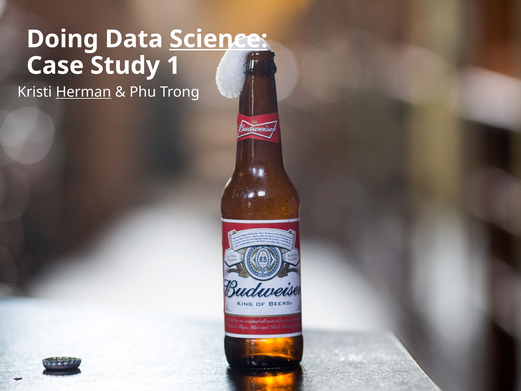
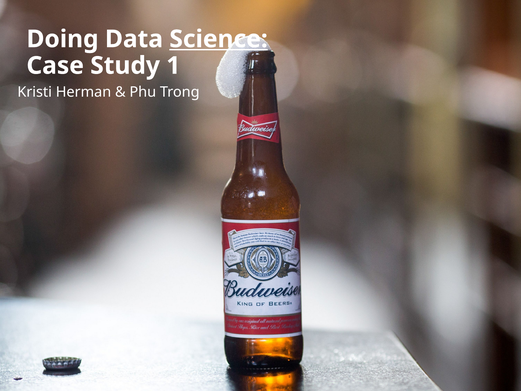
Herman underline: present -> none
